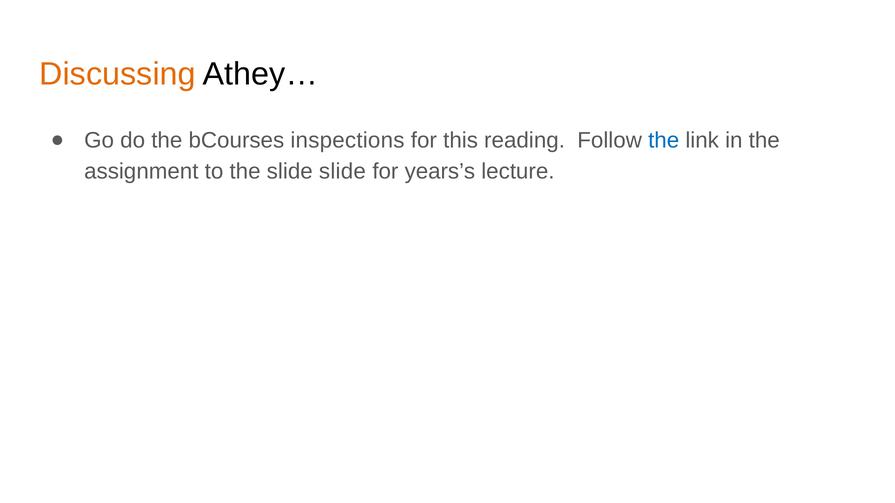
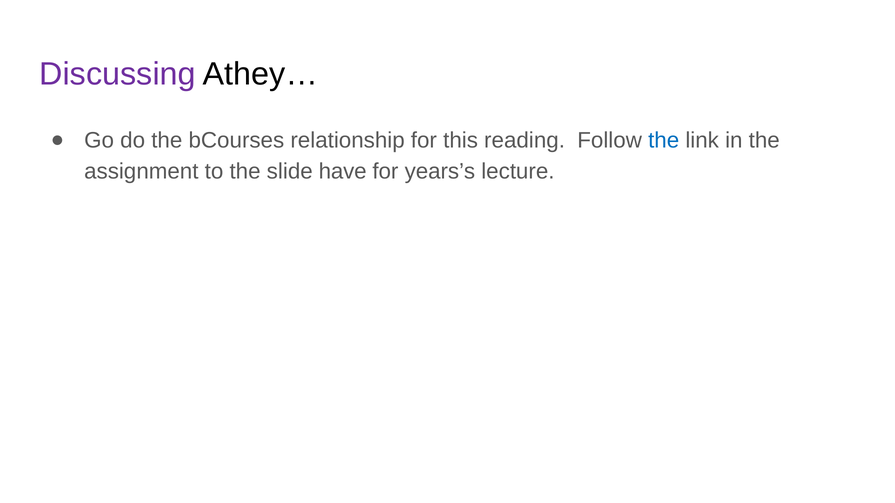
Discussing colour: orange -> purple
inspections: inspections -> relationship
slide slide: slide -> have
